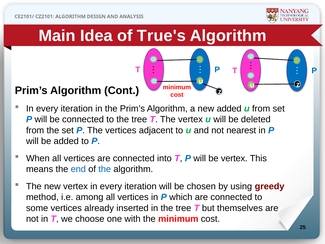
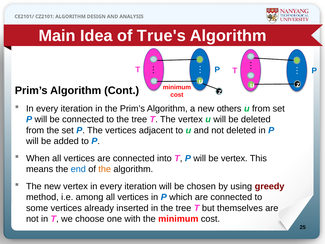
new added: added -> others
not nearest: nearest -> deleted
the at (105, 169) colour: blue -> orange
